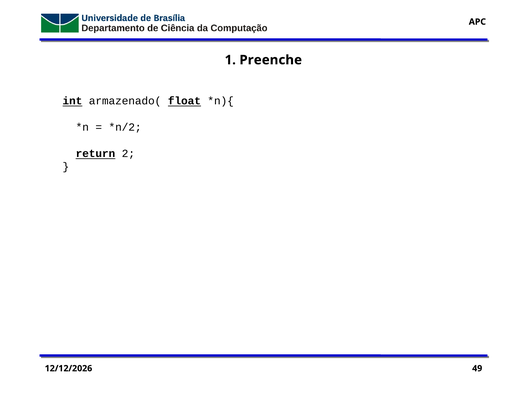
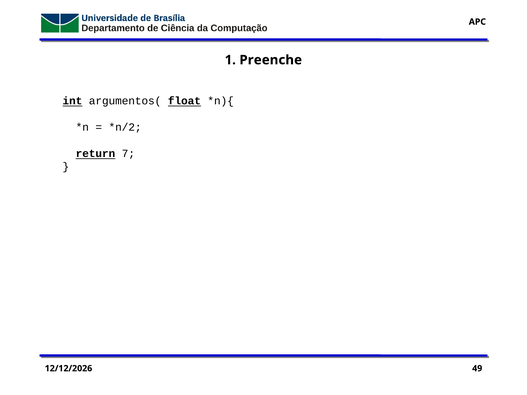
armazenado(: armazenado( -> argumentos(
2: 2 -> 7
